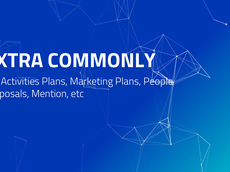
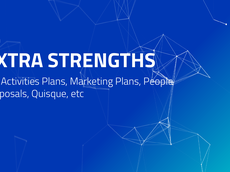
COMMONLY: COMMONLY -> STRENGTHS
Mention: Mention -> Quisque
